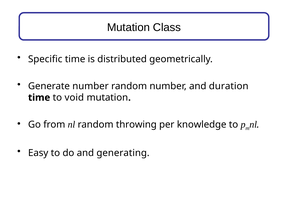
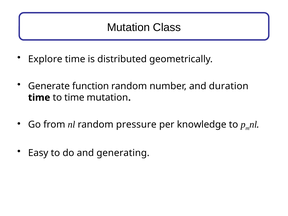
Specific: Specific -> Explore
Generate number: number -> function
to void: void -> time
throwing: throwing -> pressure
